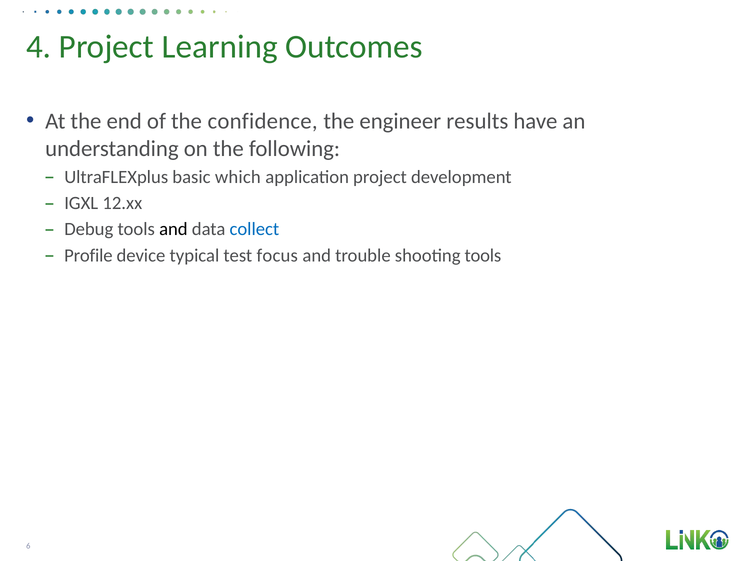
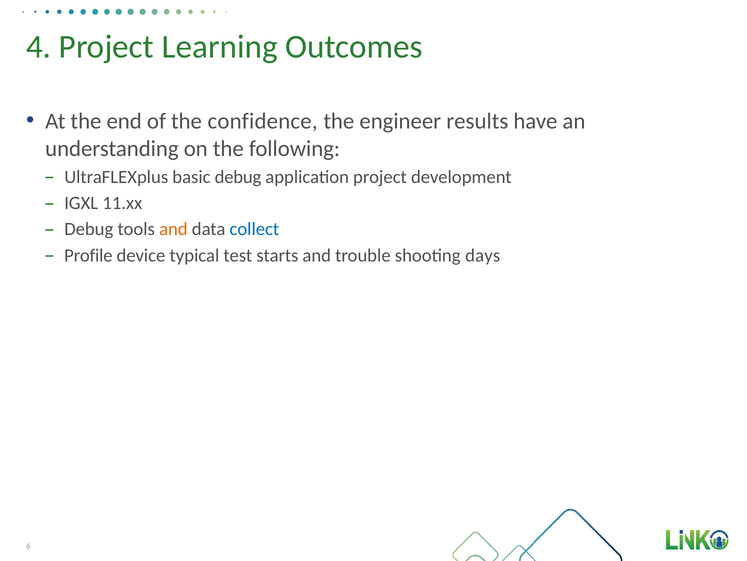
basic which: which -> debug
12.xx: 12.xx -> 11.xx
and at (173, 229) colour: black -> orange
focus: focus -> starts
shooting tools: tools -> days
